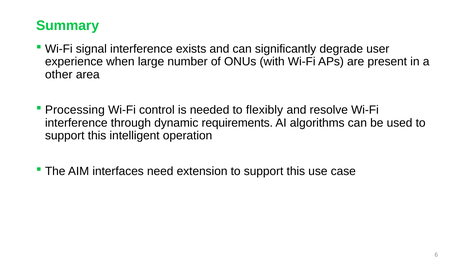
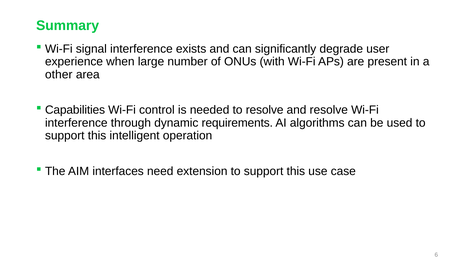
Processing: Processing -> Capabilities
to flexibly: flexibly -> resolve
